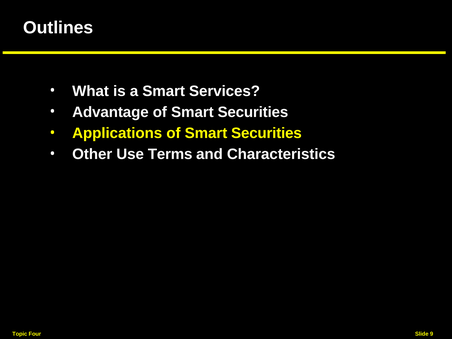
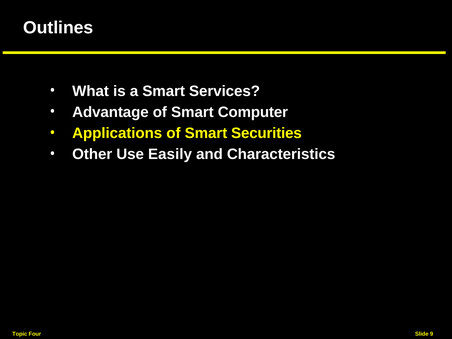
Advantage of Smart Securities: Securities -> Computer
Terms: Terms -> Easily
